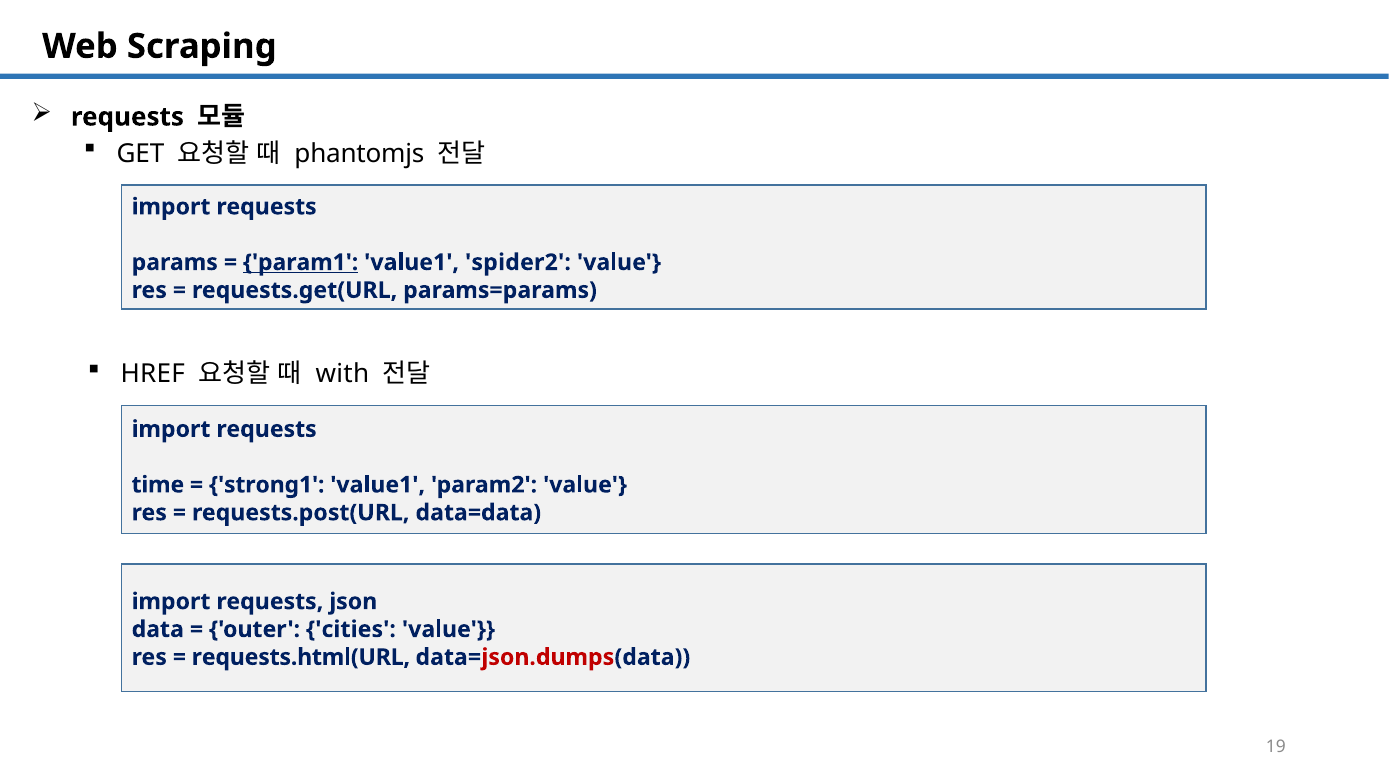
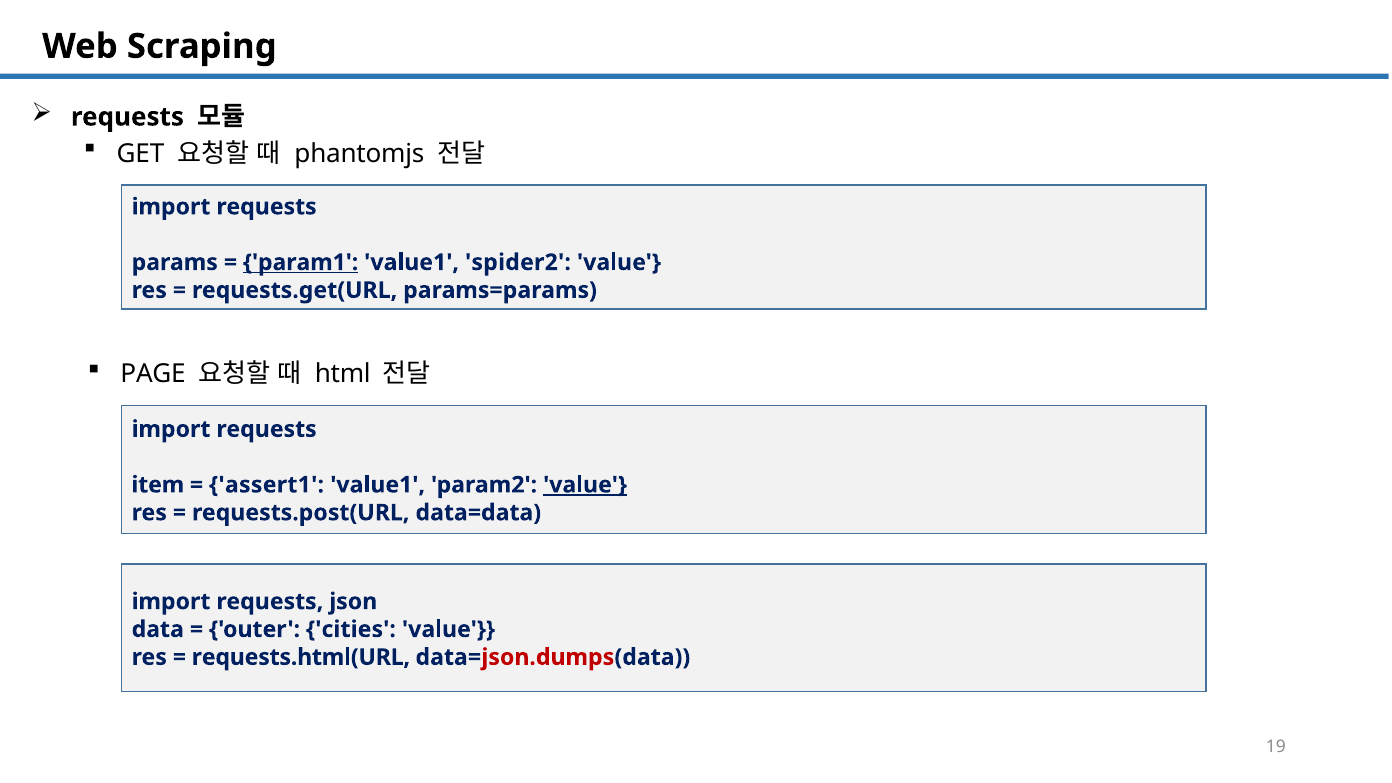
HREF: HREF -> PAGE
with: with -> html
time: time -> item
strong1: strong1 -> assert1
value at (585, 485) underline: none -> present
